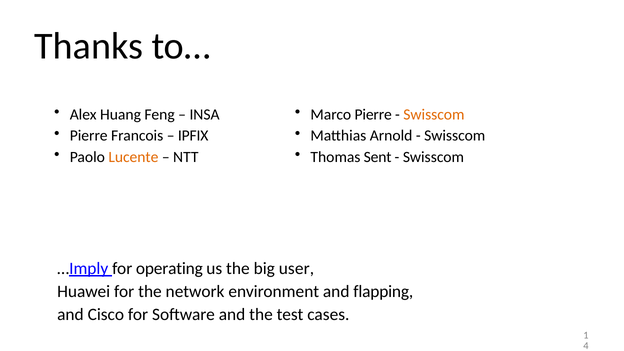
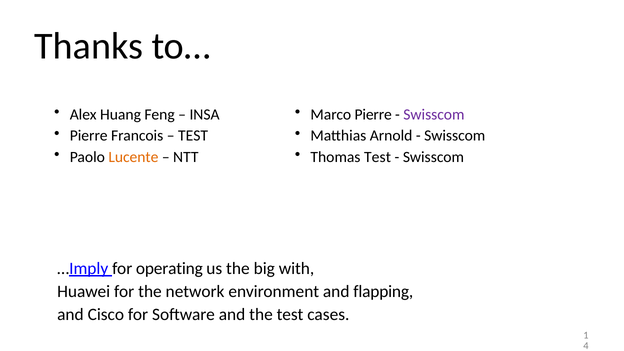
Swisscom at (434, 115) colour: orange -> purple
IPFIX at (193, 136): IPFIX -> TEST
Thomas Sent: Sent -> Test
user: user -> with
